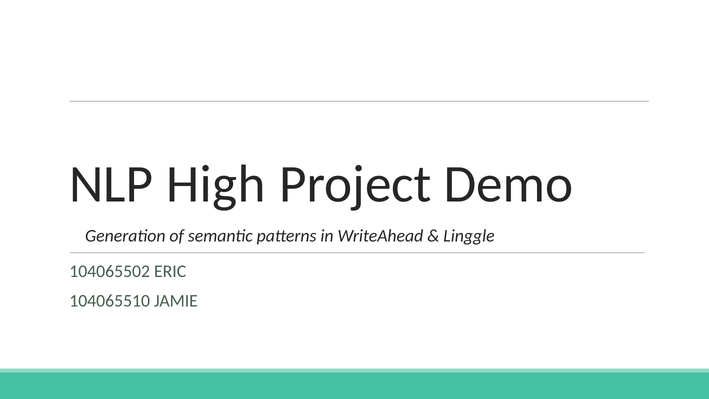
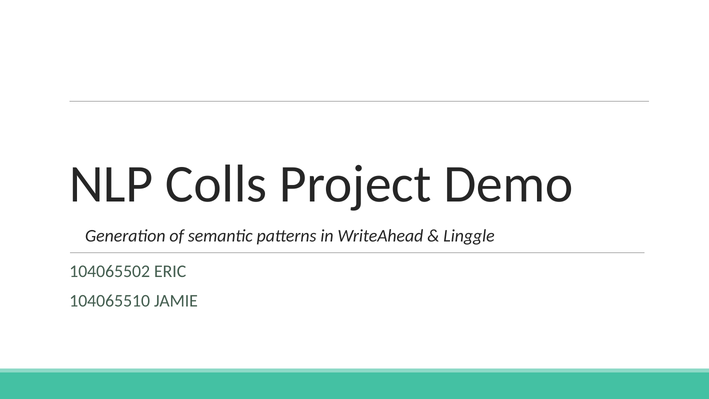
High: High -> Colls
